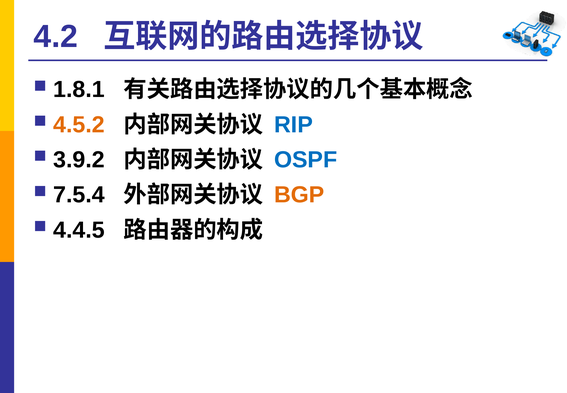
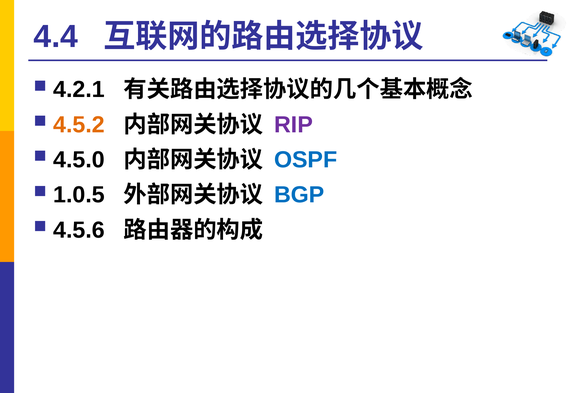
4.2: 4.2 -> 4.4
1.8.1: 1.8.1 -> 4.2.1
RIP colour: blue -> purple
3.9.2: 3.9.2 -> 4.5.0
7.5.4: 7.5.4 -> 1.0.5
BGP colour: orange -> blue
4.4.5: 4.4.5 -> 4.5.6
